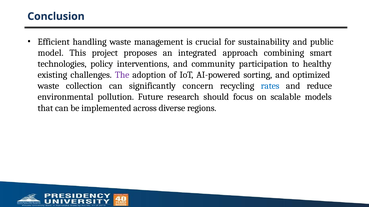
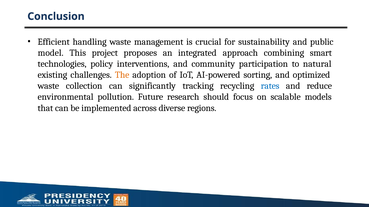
healthy: healthy -> natural
The colour: purple -> orange
concern: concern -> tracking
